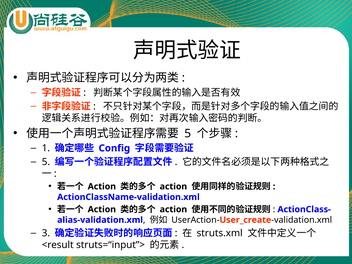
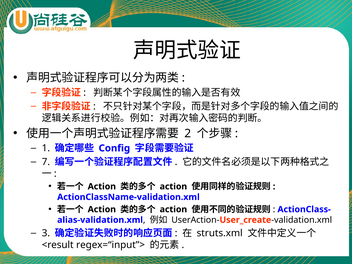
5 at (188, 133): 5 -> 2
5 at (46, 162): 5 -> 7
struts=“input”>: struts=“input”> -> regex=“input”>
